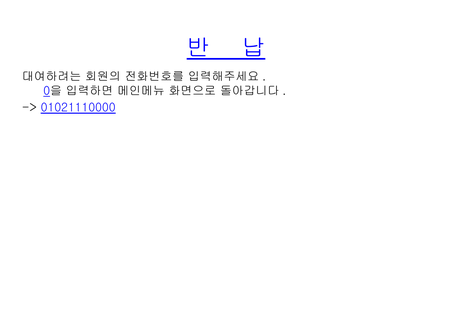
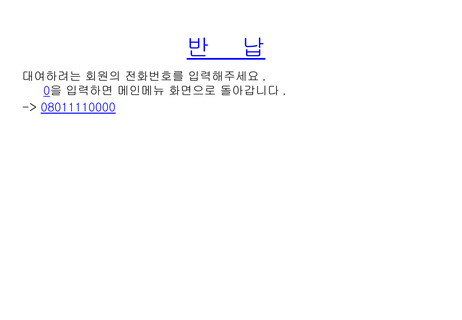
01021110000: 01021110000 -> 08011110000
